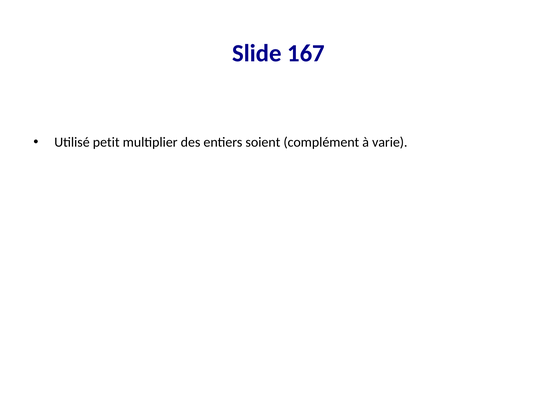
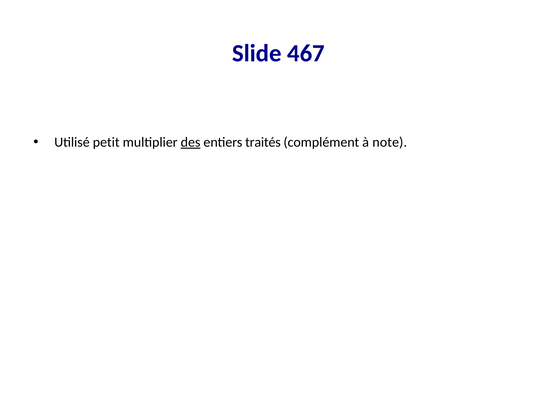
167: 167 -> 467
des underline: none -> present
soient: soient -> traités
varie: varie -> note
